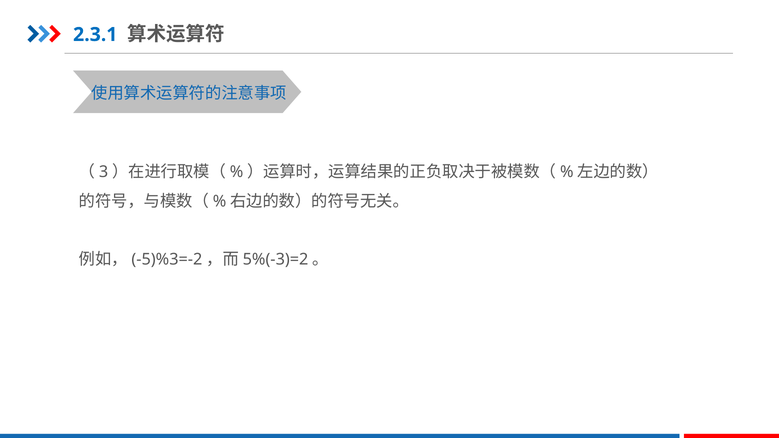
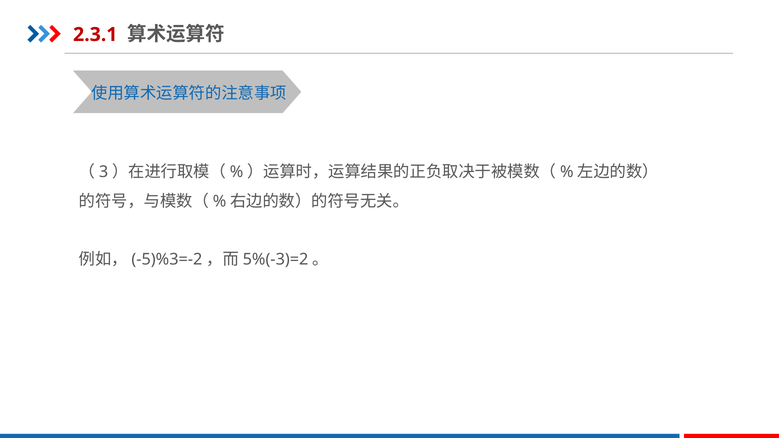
2.3.1 colour: blue -> red
